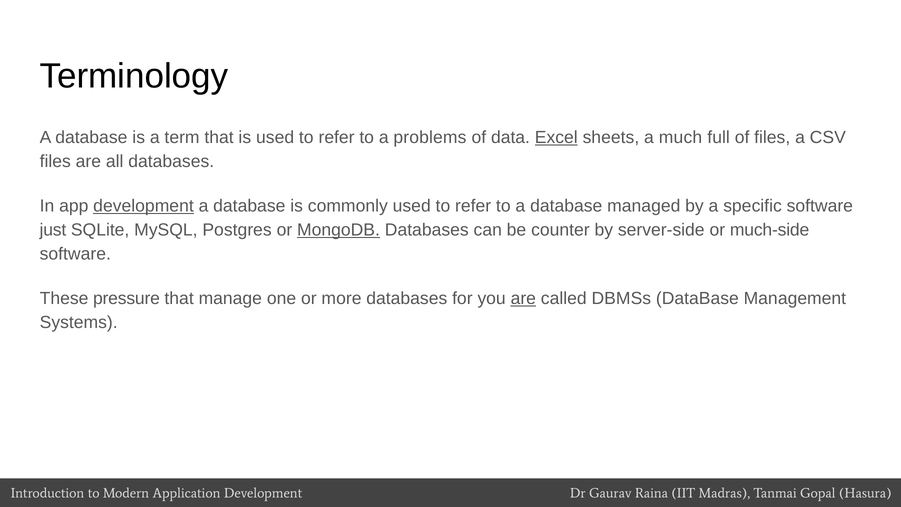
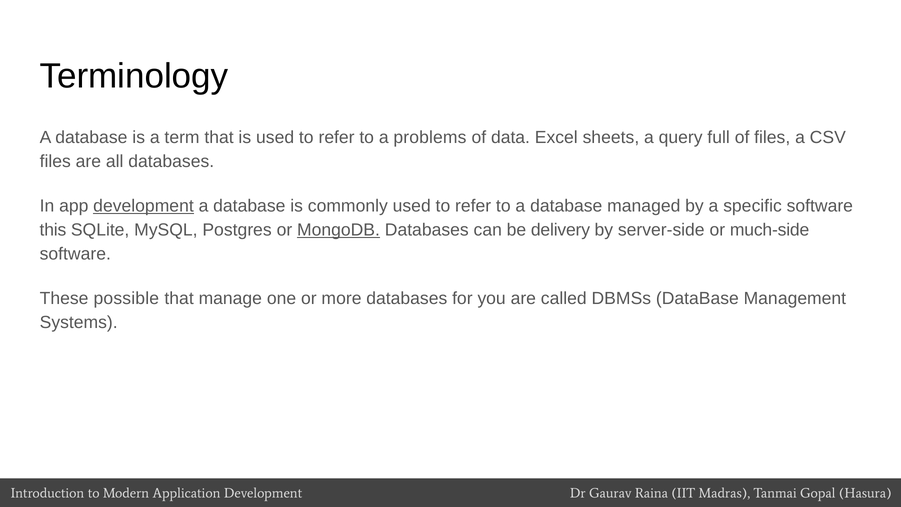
Excel underline: present -> none
much: much -> query
just: just -> this
counter: counter -> delivery
pressure: pressure -> possible
are at (523, 298) underline: present -> none
